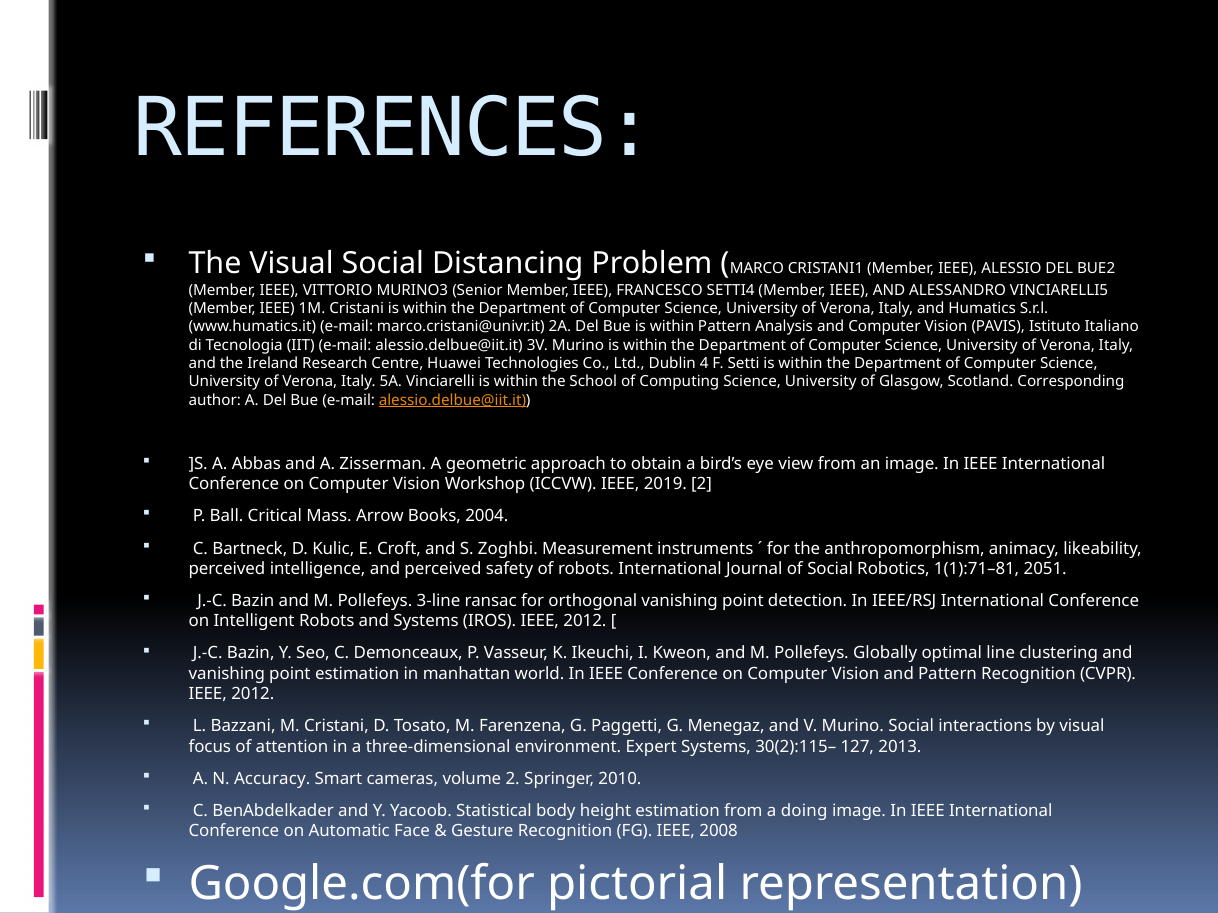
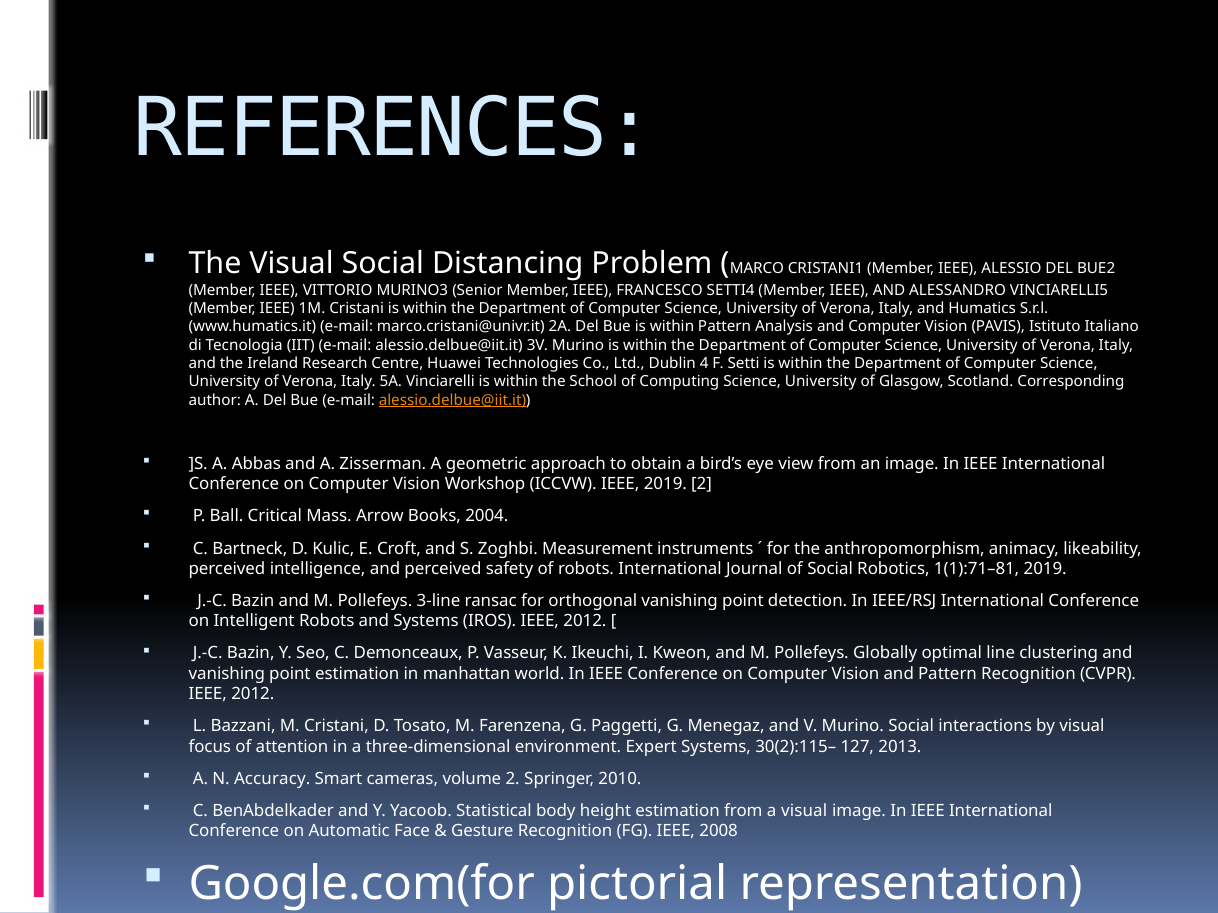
1(1):71–81 2051: 2051 -> 2019
a doing: doing -> visual
